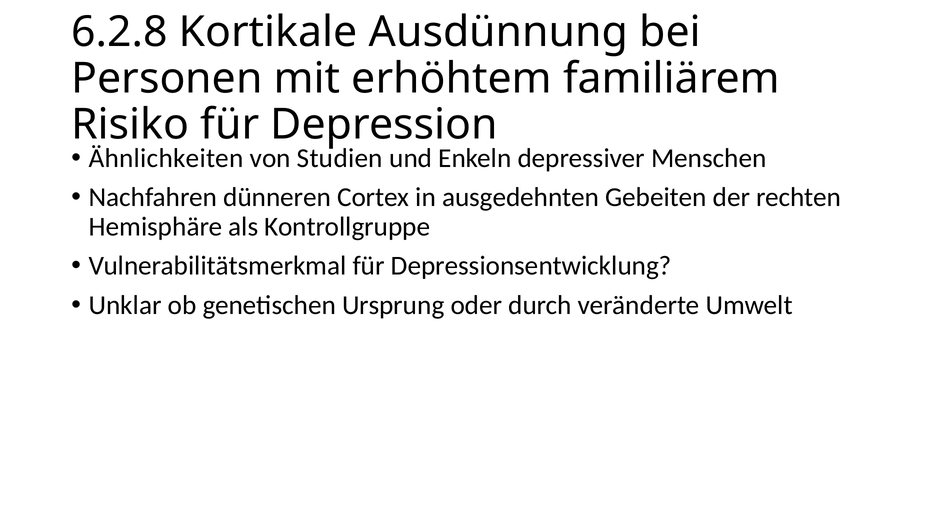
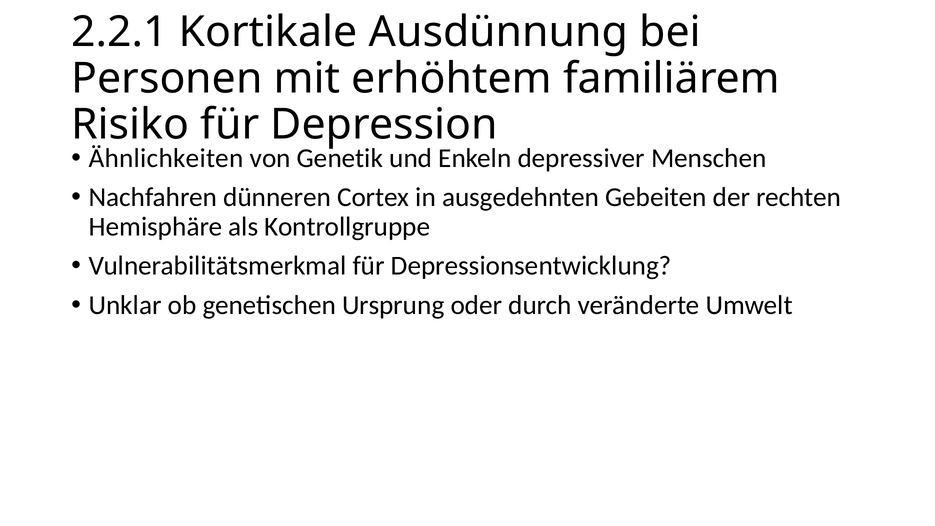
6.2.8: 6.2.8 -> 2.2.1
Studien: Studien -> Genetik
